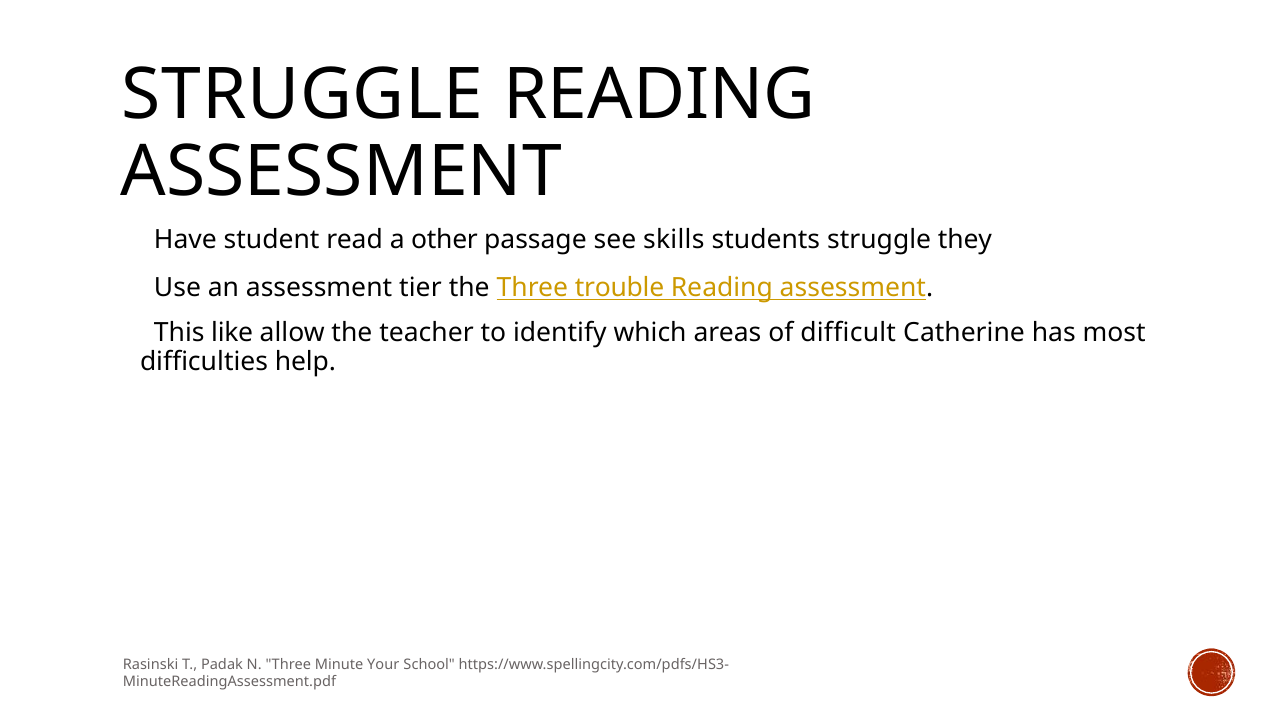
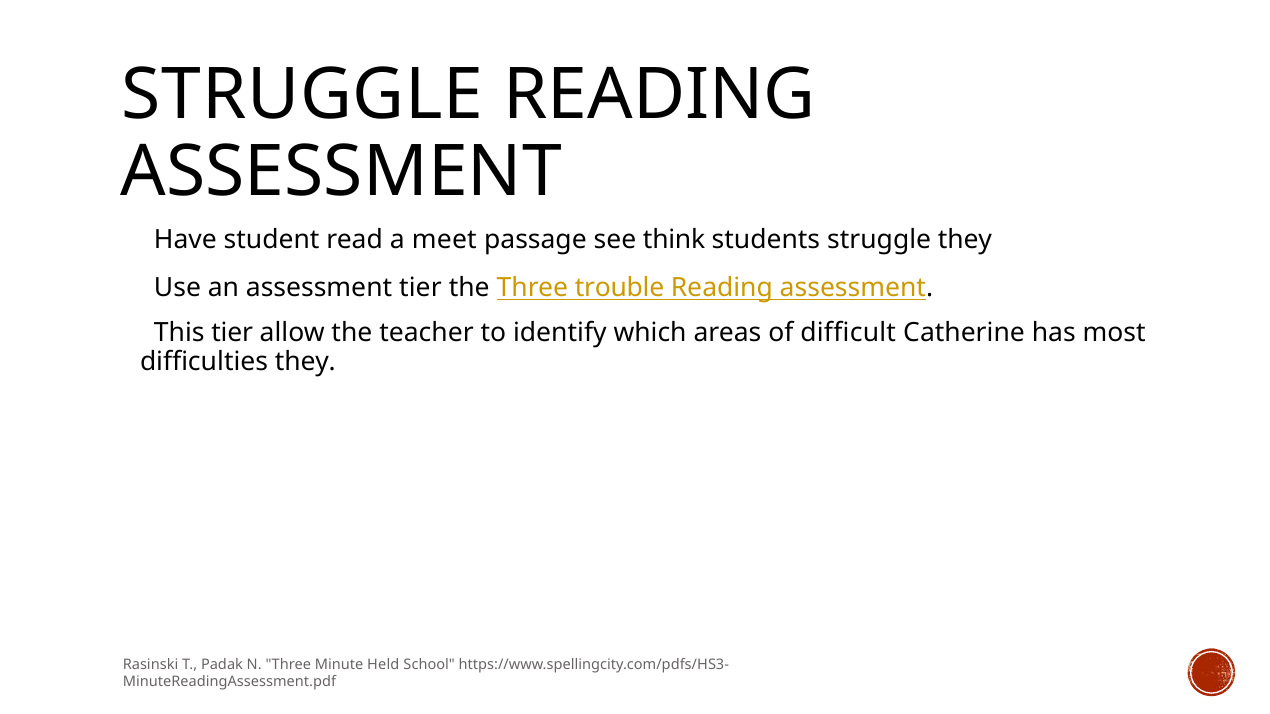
other: other -> meet
skills: skills -> think
like at (232, 333): like -> tier
difficulties help: help -> they
Your: Your -> Held
